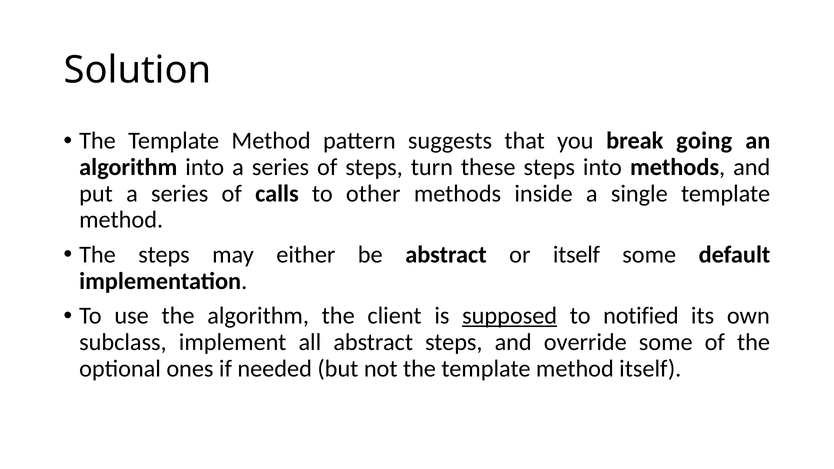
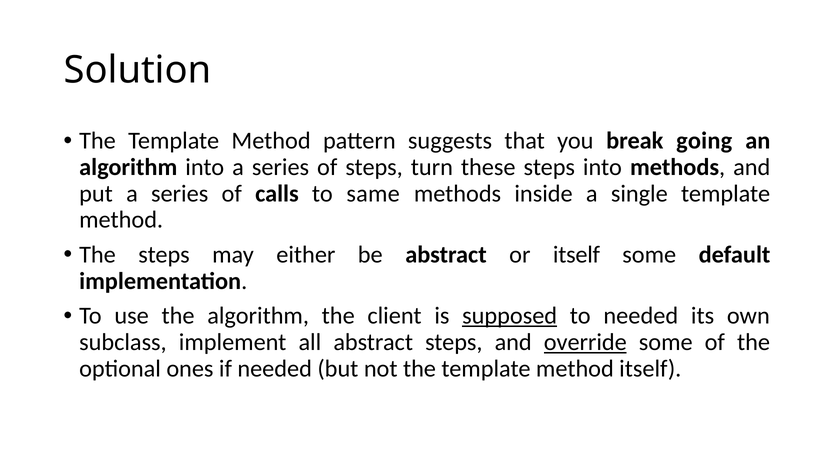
other: other -> same
to notified: notified -> needed
override underline: none -> present
